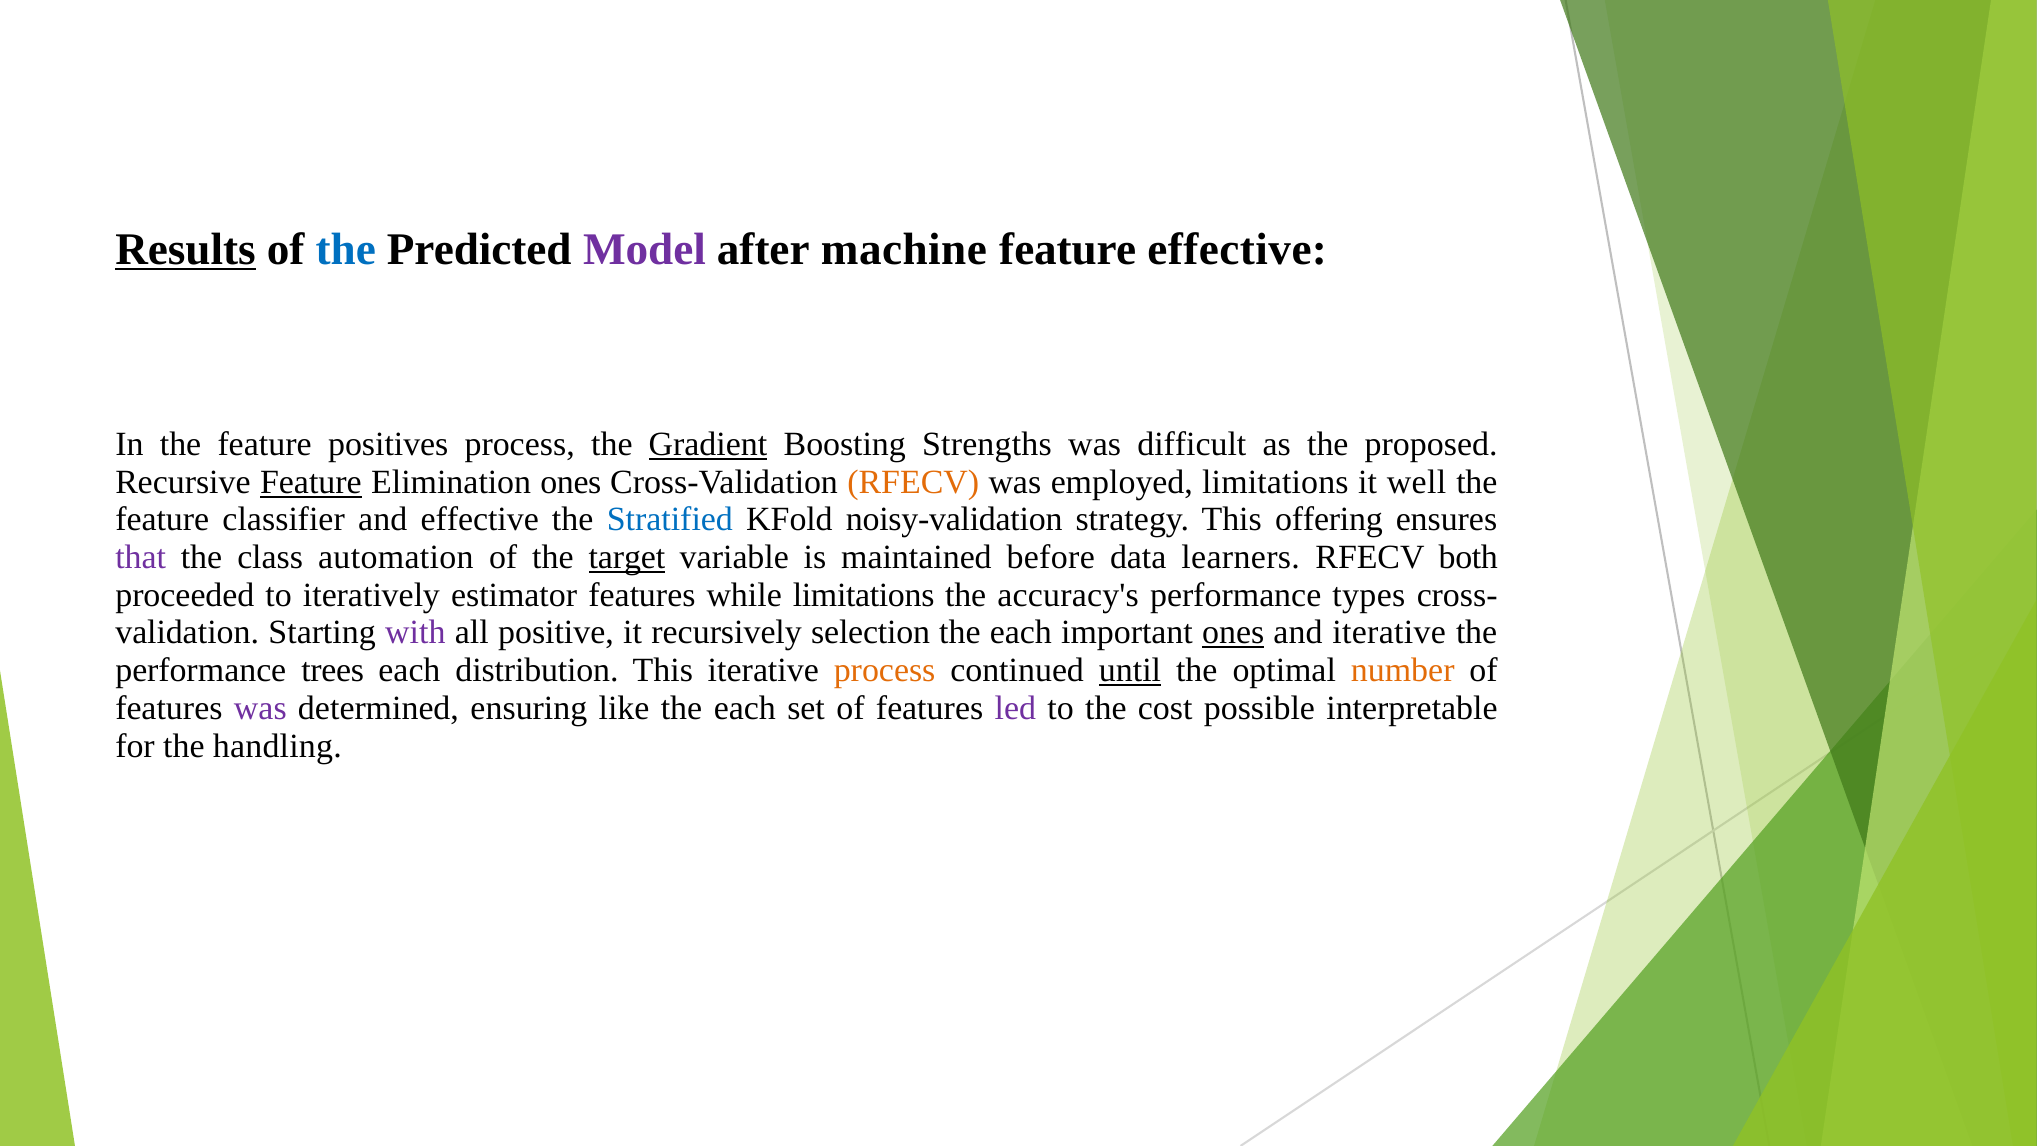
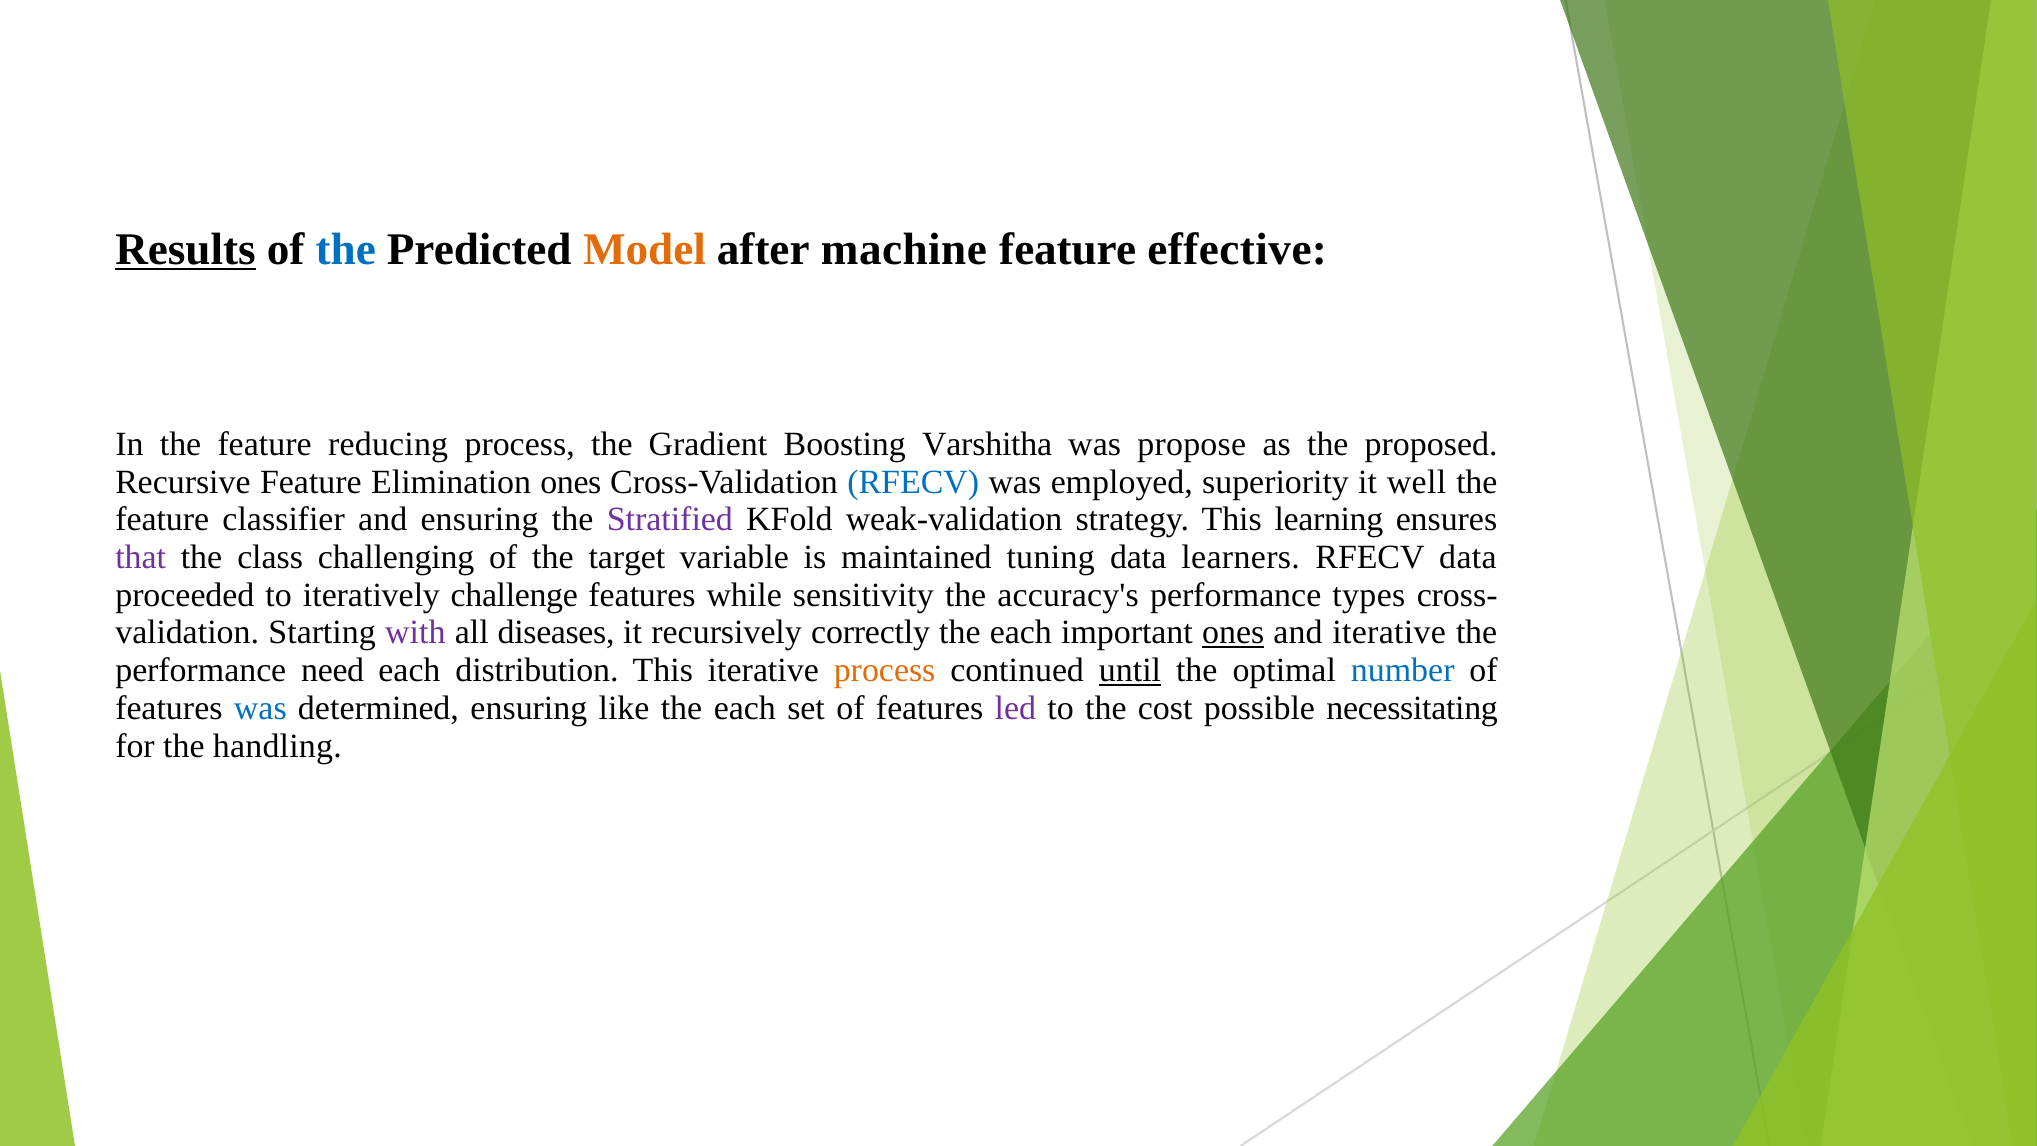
Model colour: purple -> orange
positives: positives -> reducing
Gradient underline: present -> none
Strengths: Strengths -> Varshitha
difficult: difficult -> propose
Feature at (311, 482) underline: present -> none
RFECV at (913, 482) colour: orange -> blue
employed limitations: limitations -> superiority
and effective: effective -> ensuring
Stratified colour: blue -> purple
noisy-validation: noisy-validation -> weak-validation
offering: offering -> learning
automation: automation -> challenging
target underline: present -> none
before: before -> tuning
RFECV both: both -> data
estimator: estimator -> challenge
while limitations: limitations -> sensitivity
positive: positive -> diseases
selection: selection -> correctly
trees: trees -> need
number colour: orange -> blue
was at (260, 708) colour: purple -> blue
interpretable: interpretable -> necessitating
